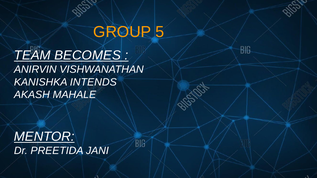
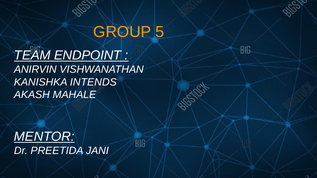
BECOMES: BECOMES -> ENDPOINT
